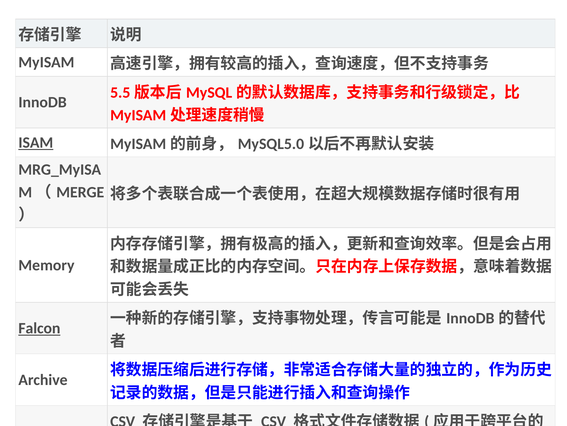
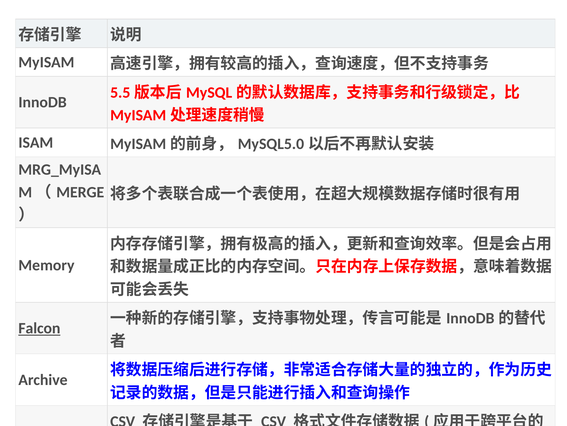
ISAM underline: present -> none
